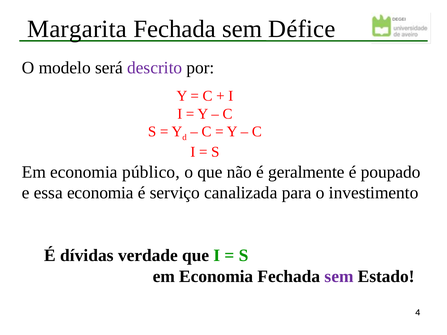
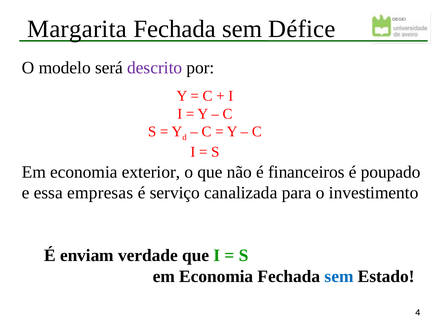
público: público -> exterior
geralmente: geralmente -> financeiros
essa economia: economia -> empresas
dívidas: dívidas -> enviam
sem at (339, 277) colour: purple -> blue
